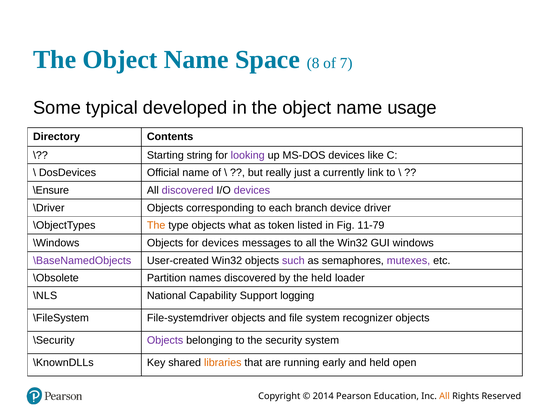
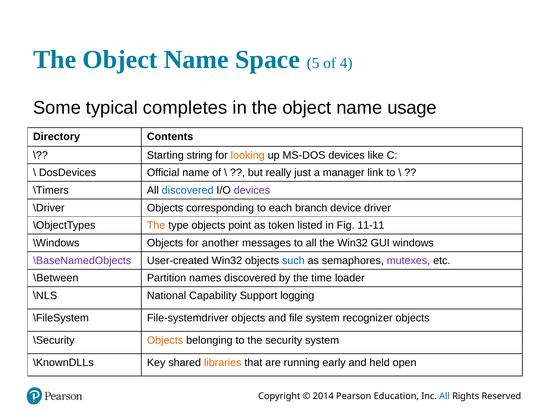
8: 8 -> 5
7: 7 -> 4
developed: developed -> completes
looking colour: purple -> orange
currently: currently -> manager
\Ensure: \Ensure -> \Timers
discovered at (188, 190) colour: purple -> blue
what: what -> point
11-79: 11-79 -> 11-11
for devices: devices -> another
such colour: purple -> blue
\Obsolete: \Obsolete -> \Between
the held: held -> time
Objects at (165, 340) colour: purple -> orange
All at (444, 396) colour: orange -> blue
